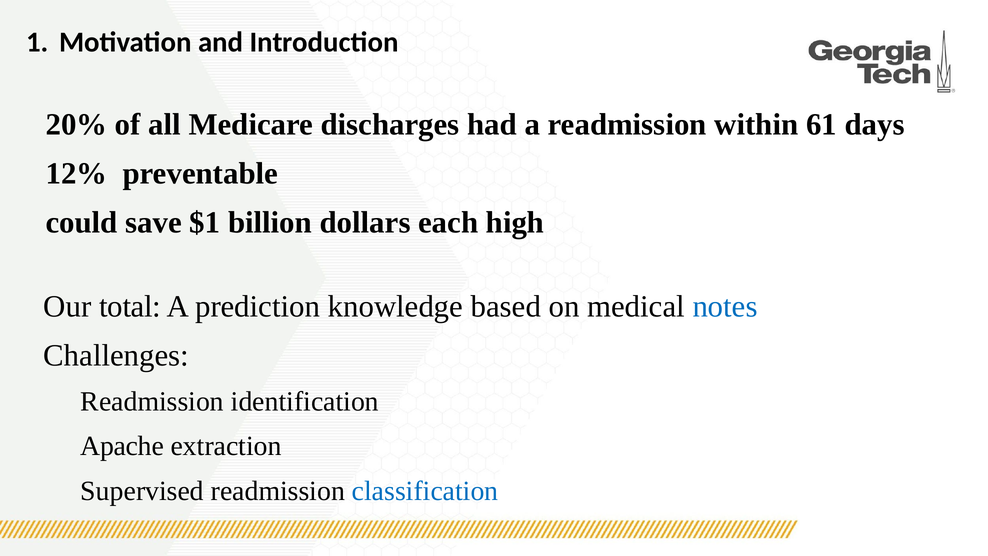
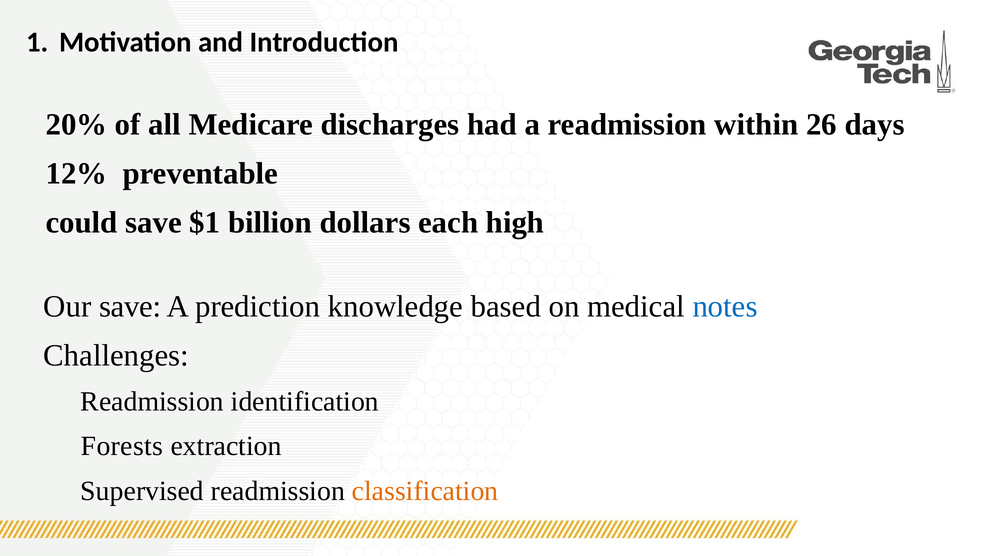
61: 61 -> 26
Our total: total -> save
Apache: Apache -> Forests
classification colour: blue -> orange
